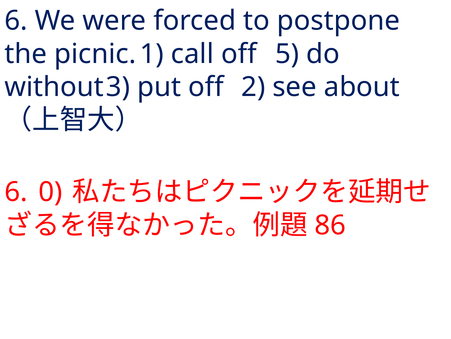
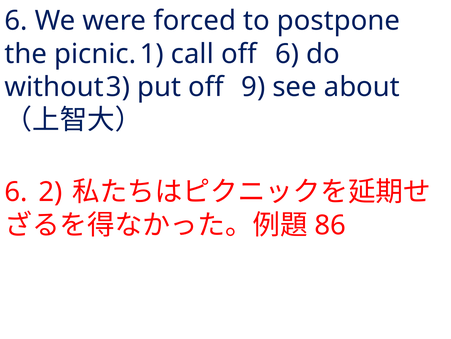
off 5: 5 -> 6
2: 2 -> 9
0: 0 -> 2
